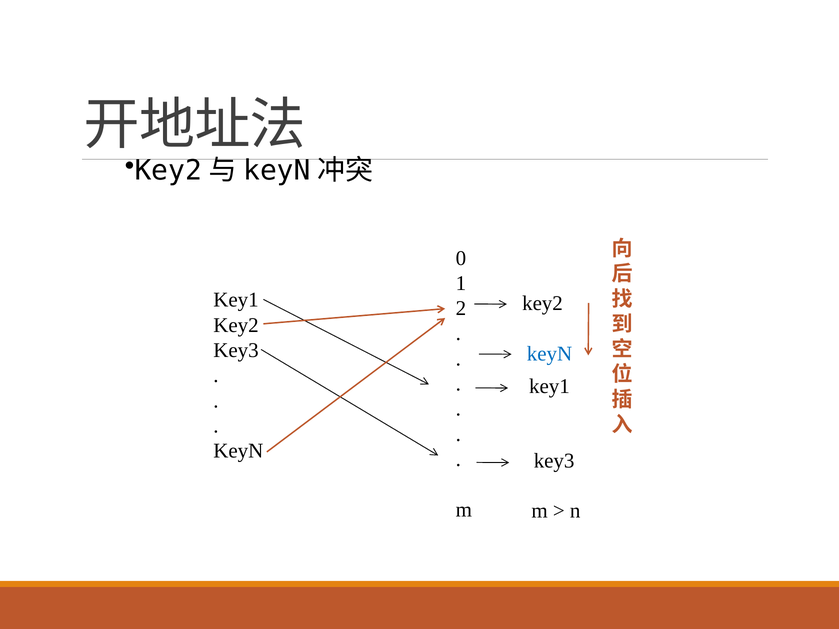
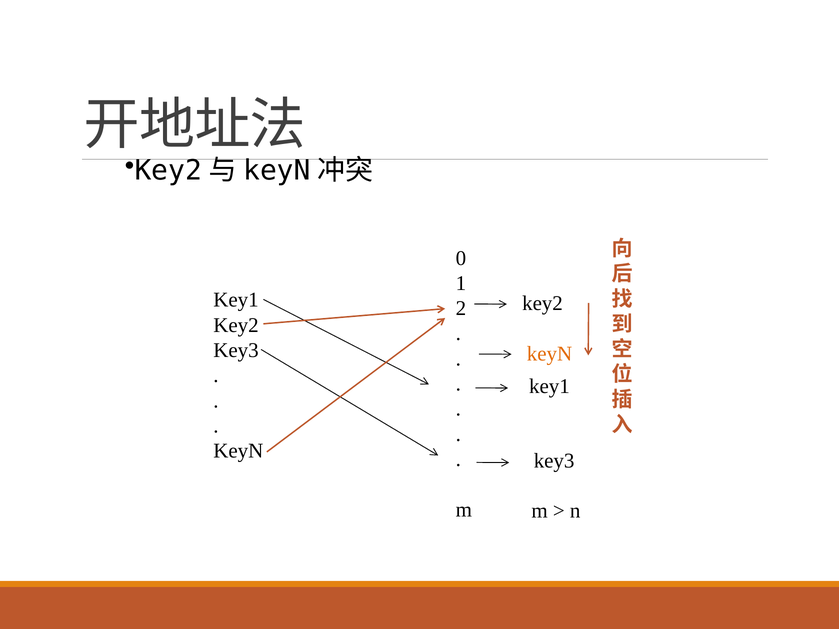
keyN at (549, 354) colour: blue -> orange
